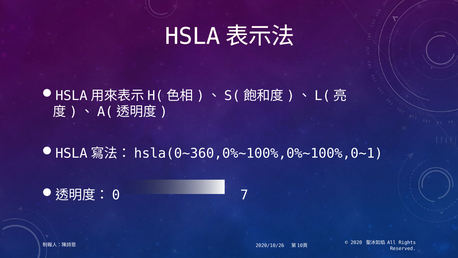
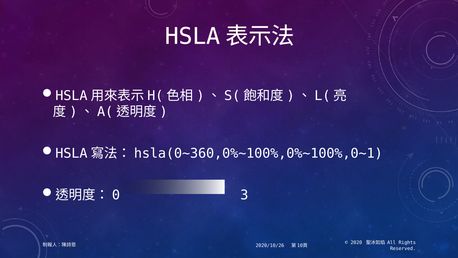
7: 7 -> 3
